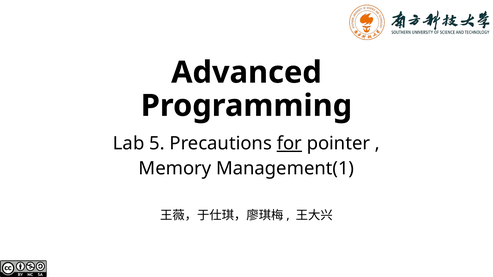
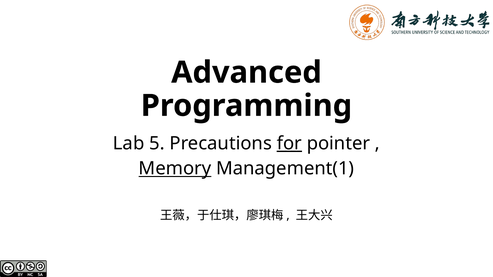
Memory underline: none -> present
